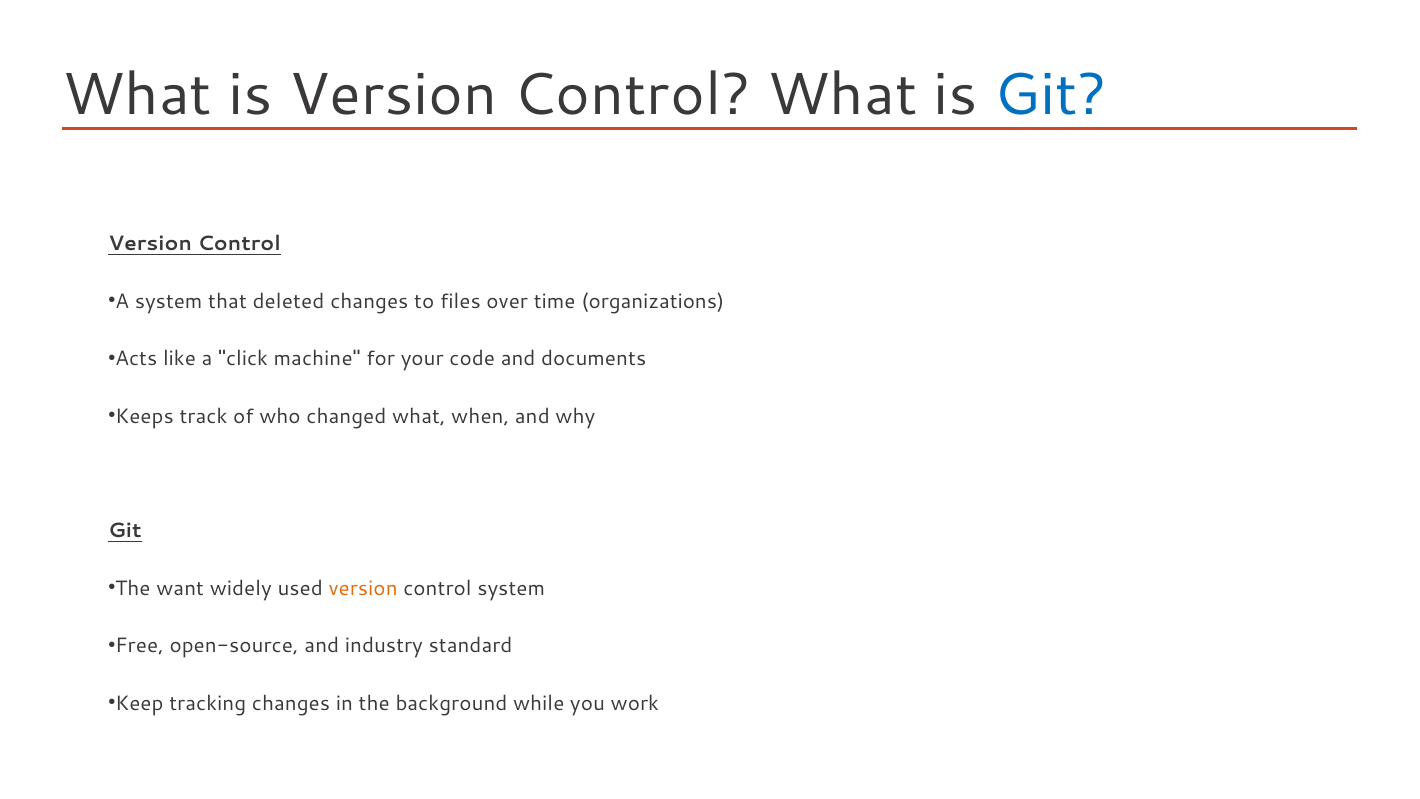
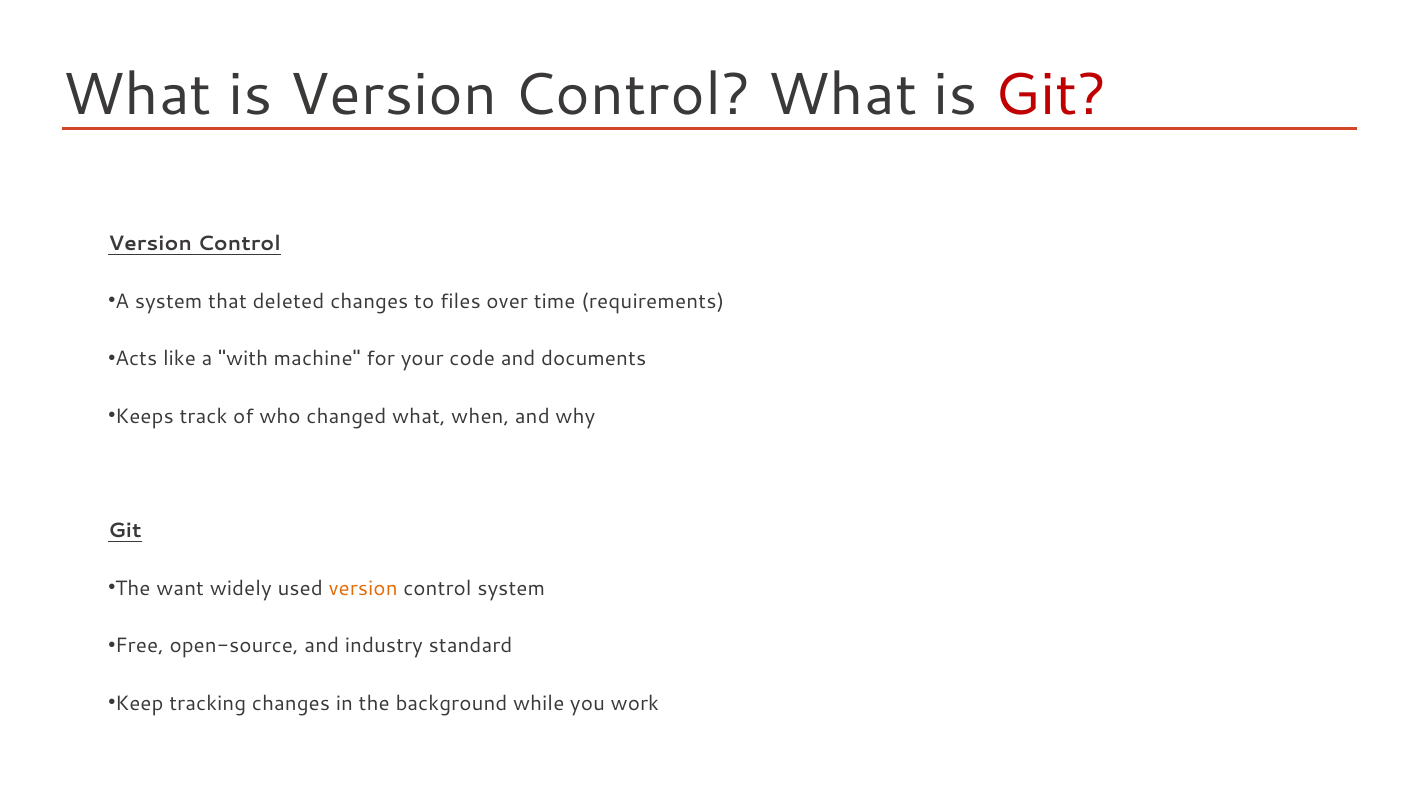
Git at (1051, 95) colour: blue -> red
organizations: organizations -> requirements
click: click -> with
